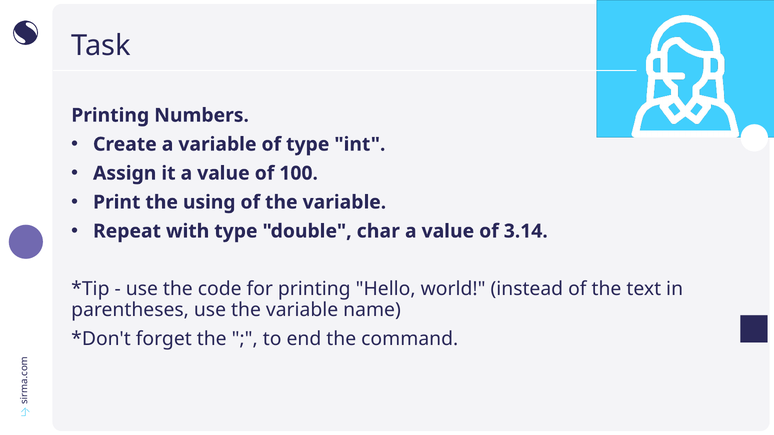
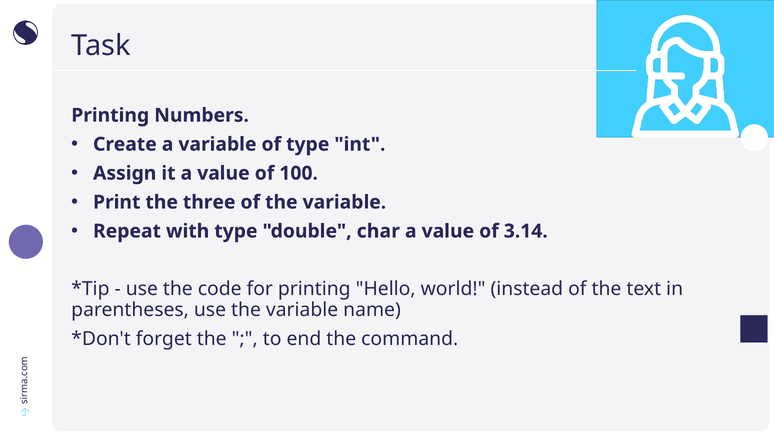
using: using -> three
